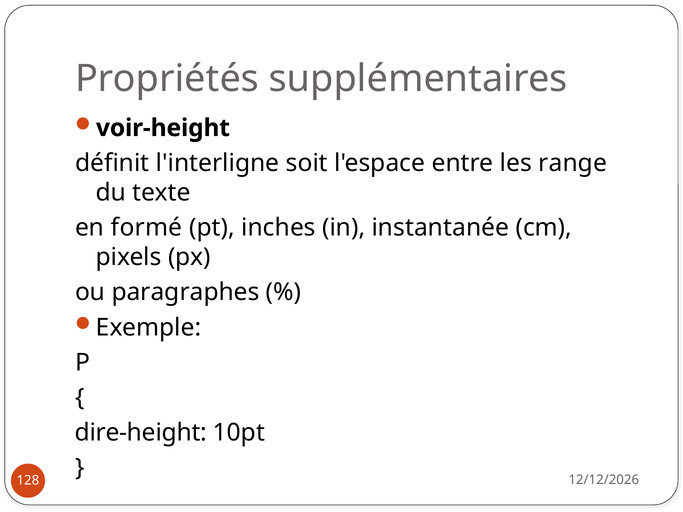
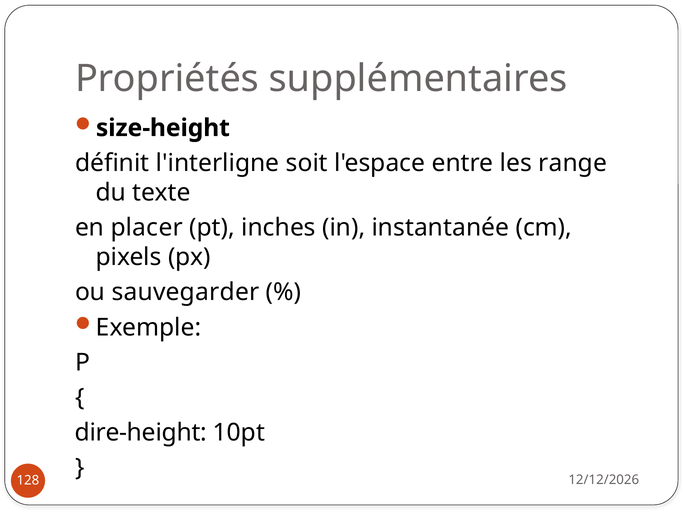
voir-height: voir-height -> size-height
formé: formé -> placer
paragraphes: paragraphes -> sauvegarder
